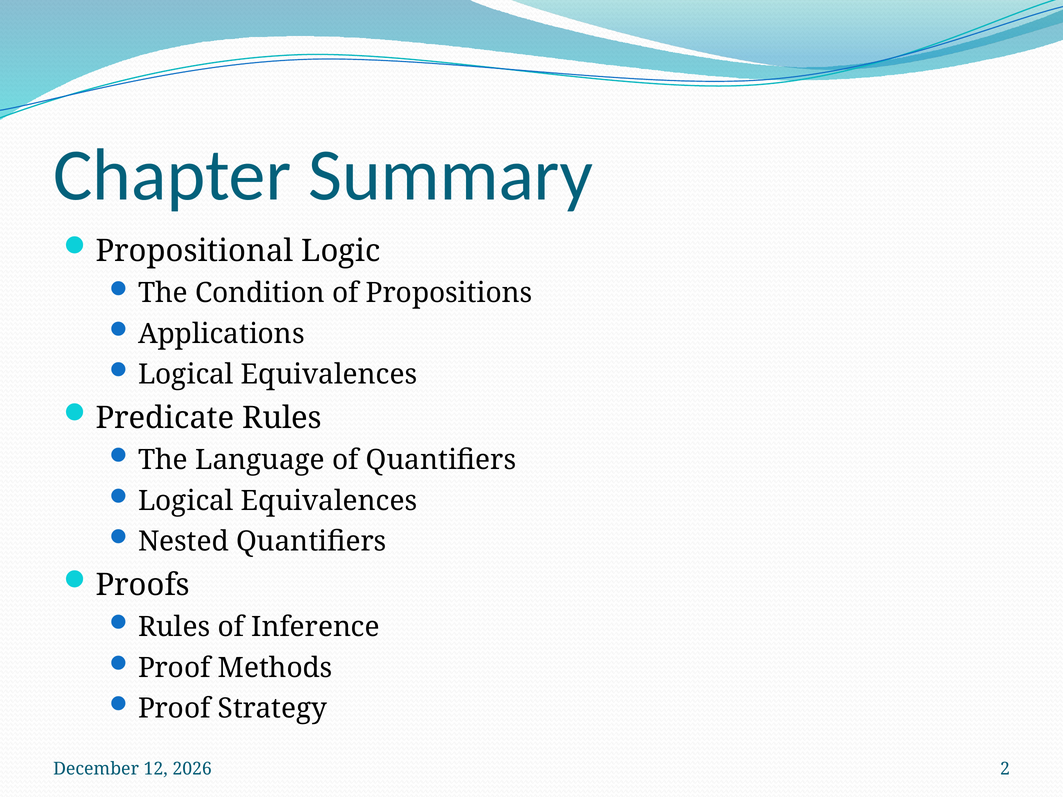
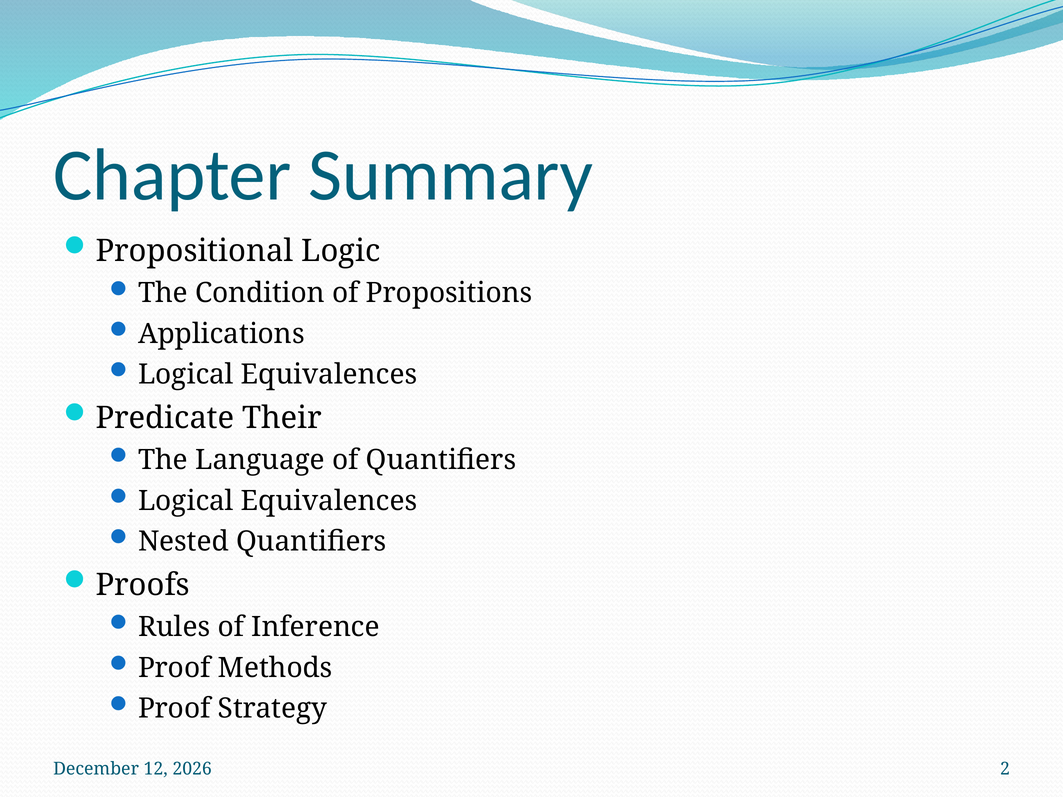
Predicate Rules: Rules -> Their
